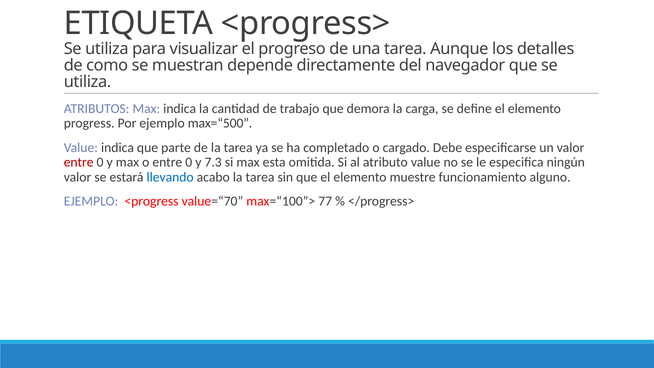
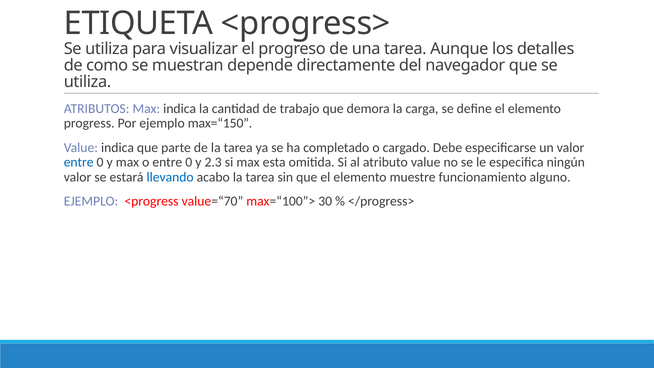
max=“500: max=“500 -> max=“150
entre at (79, 162) colour: red -> blue
7.3: 7.3 -> 2.3
77: 77 -> 30
